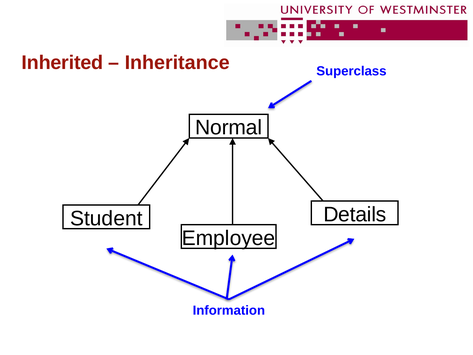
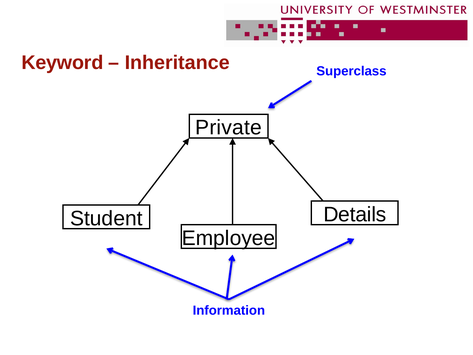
Inherited: Inherited -> Keyword
Normal: Normal -> Private
